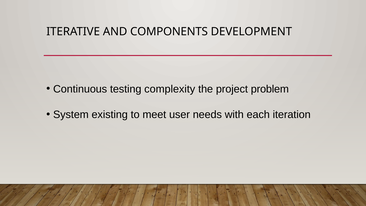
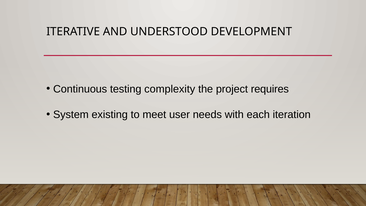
COMPONENTS: COMPONENTS -> UNDERSTOOD
problem: problem -> requires
